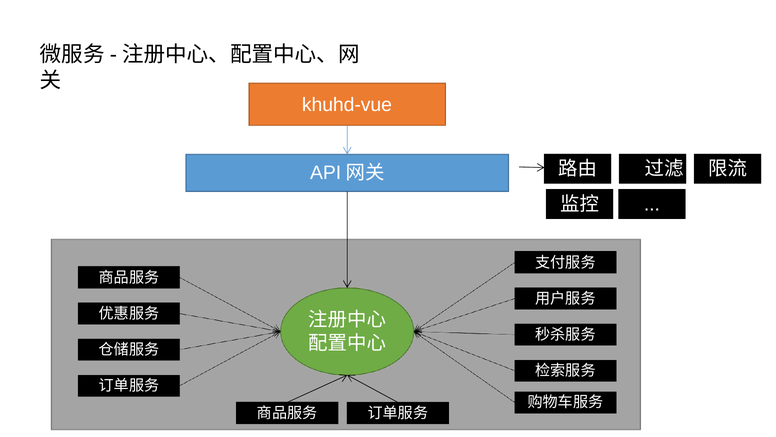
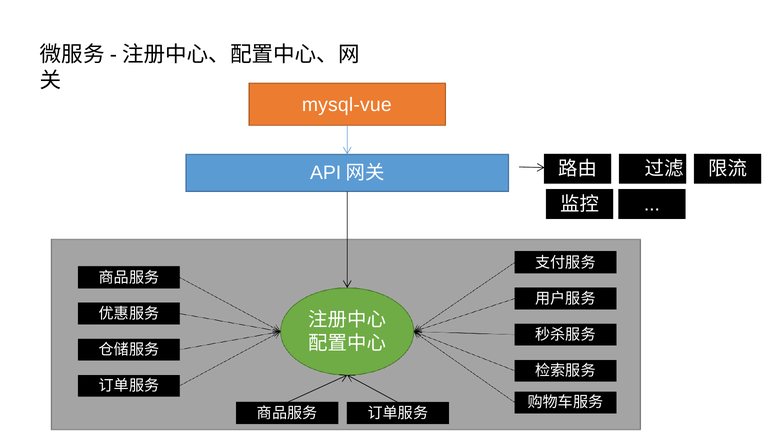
khuhd-vue: khuhd-vue -> mysql-vue
